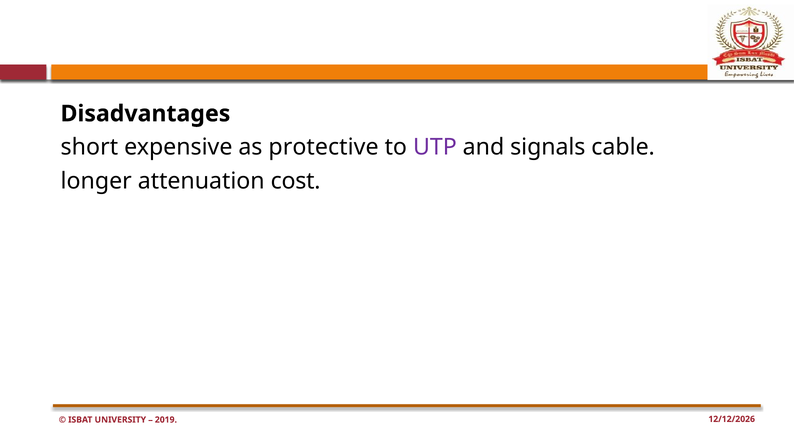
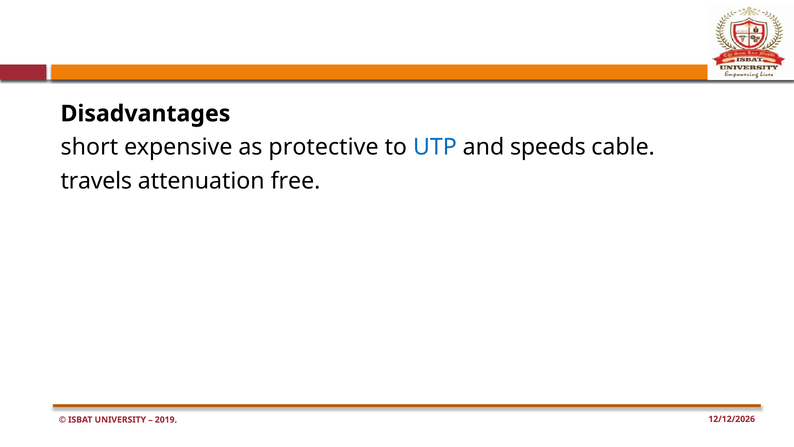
UTP colour: purple -> blue
signals: signals -> speeds
longer: longer -> travels
cost: cost -> free
